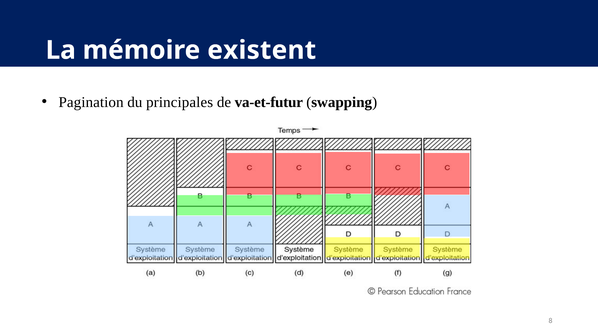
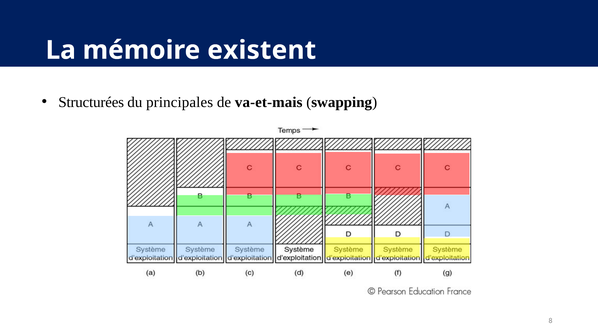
Pagination: Pagination -> Structurées
va-et-futur: va-et-futur -> va-et-mais
